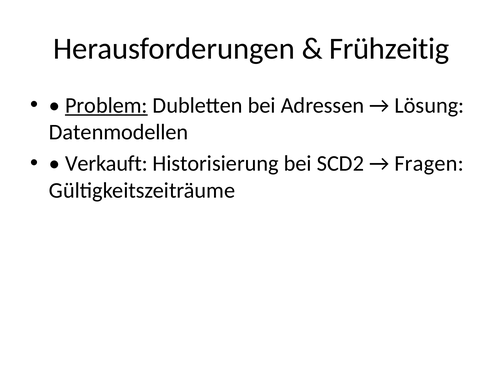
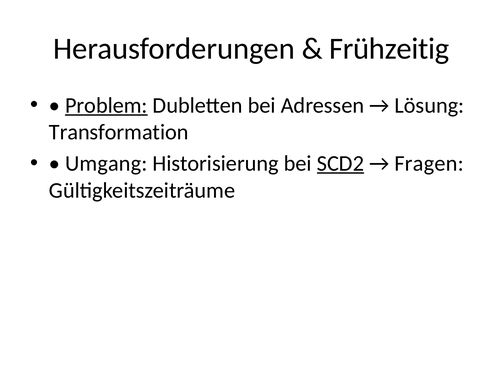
Datenmodellen: Datenmodellen -> Transformation
Verkauft: Verkauft -> Umgang
SCD2 underline: none -> present
